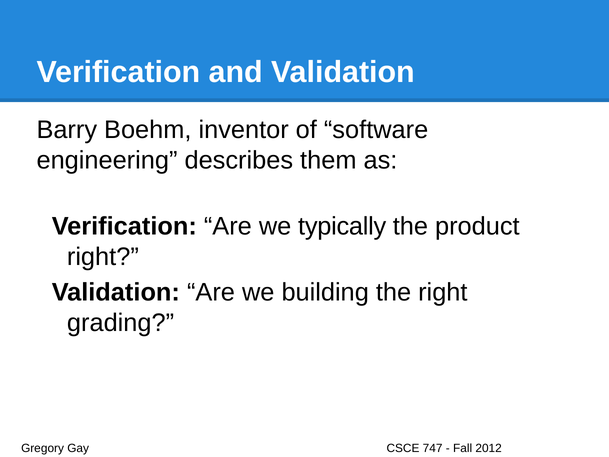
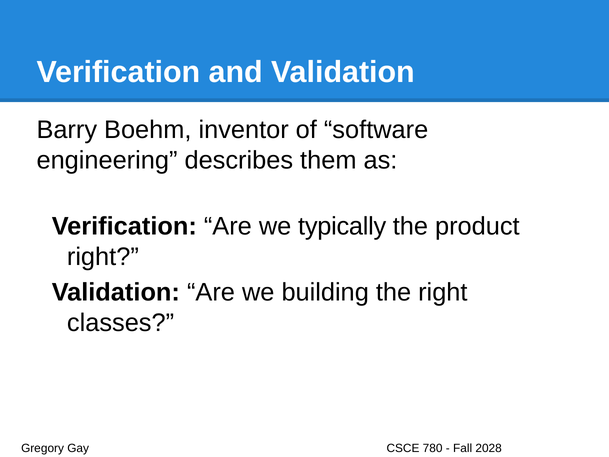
grading: grading -> classes
747: 747 -> 780
2012: 2012 -> 2028
